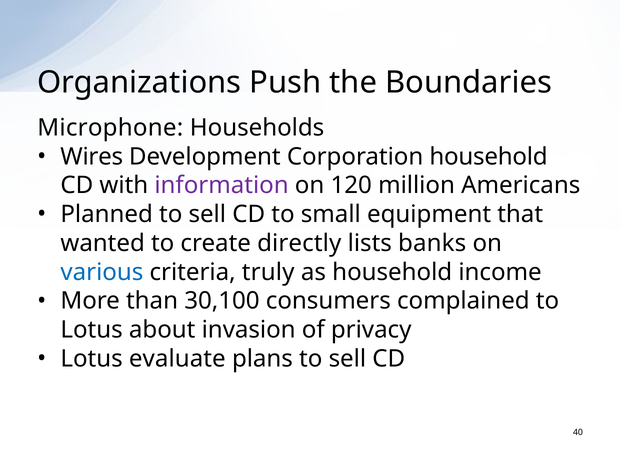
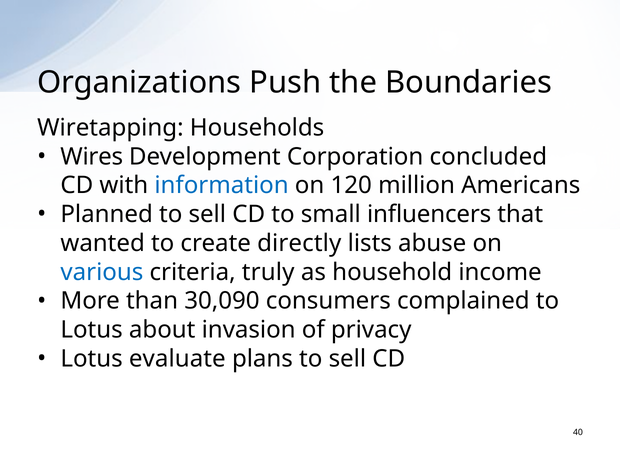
Microphone: Microphone -> Wiretapping
Corporation household: household -> concluded
information colour: purple -> blue
equipment: equipment -> influencers
banks: banks -> abuse
30,100: 30,100 -> 30,090
